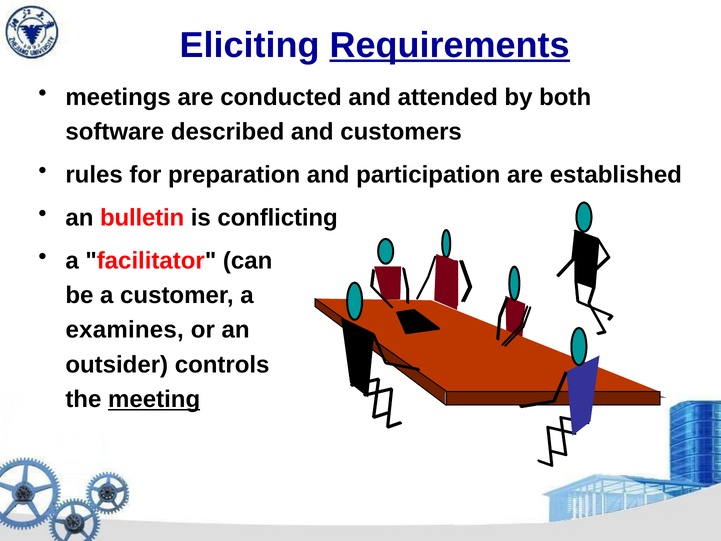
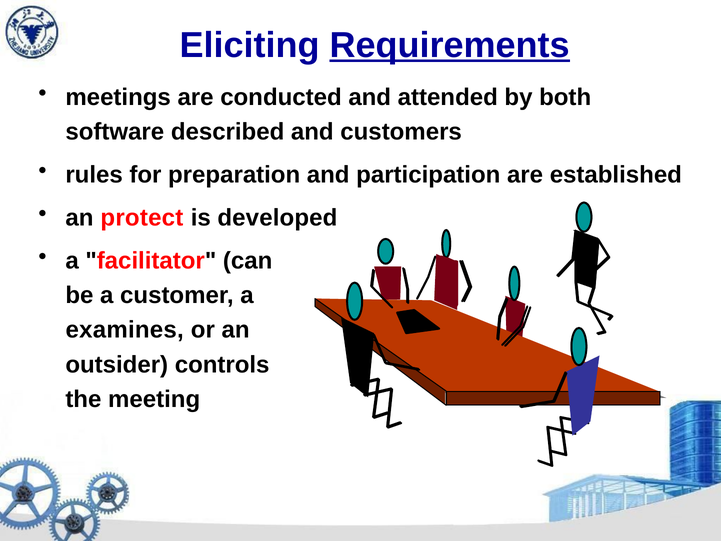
bulletin: bulletin -> protect
conflicting: conflicting -> developed
meeting underline: present -> none
